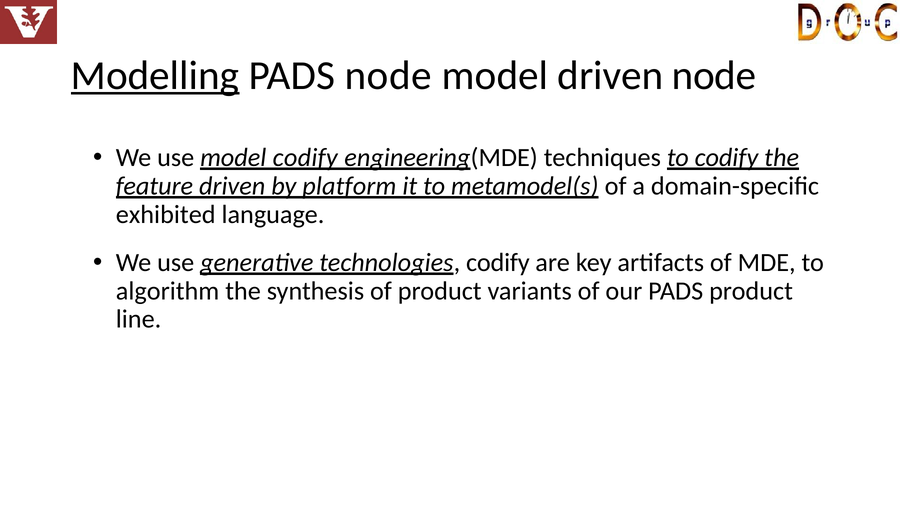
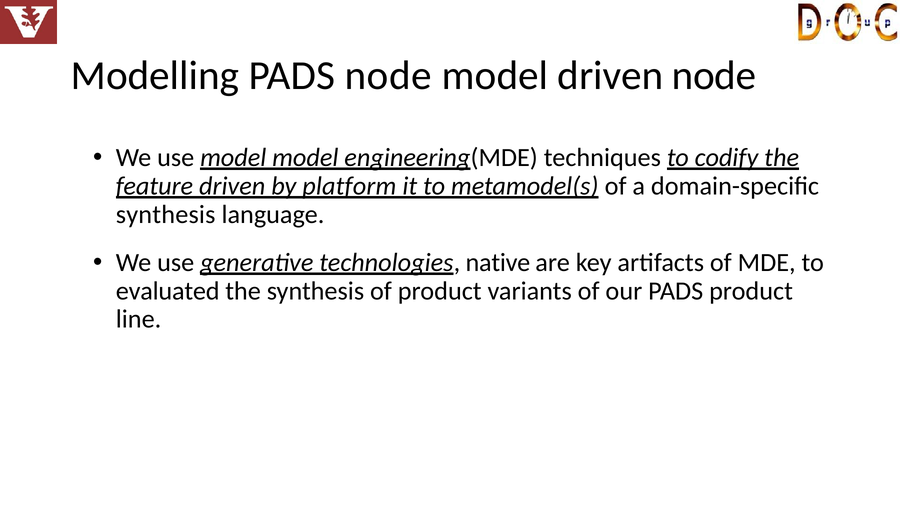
Modelling underline: present -> none
model codify: codify -> model
exhibited at (166, 214): exhibited -> synthesis
technologies codify: codify -> native
algorithm: algorithm -> evaluated
